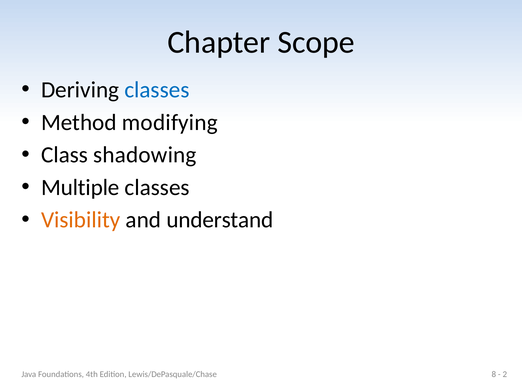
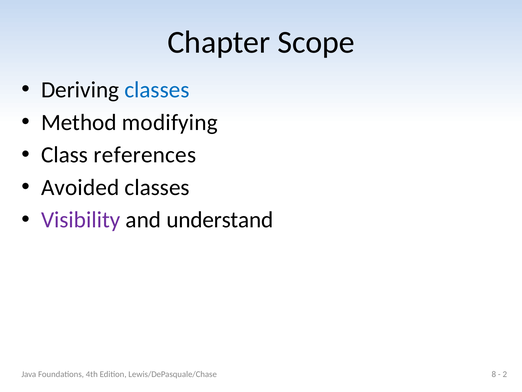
shadowing: shadowing -> references
Multiple: Multiple -> Avoided
Visibility colour: orange -> purple
